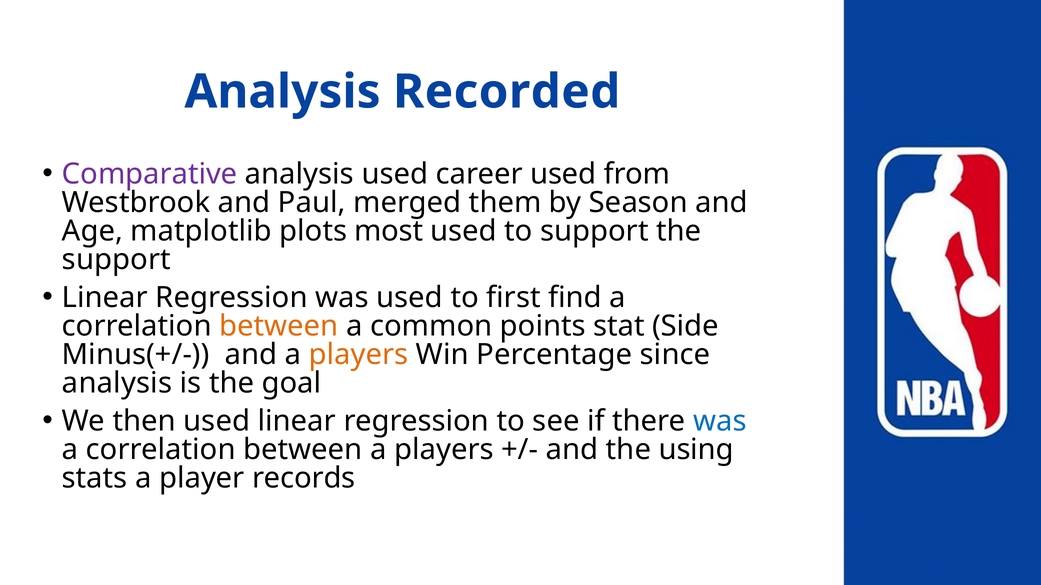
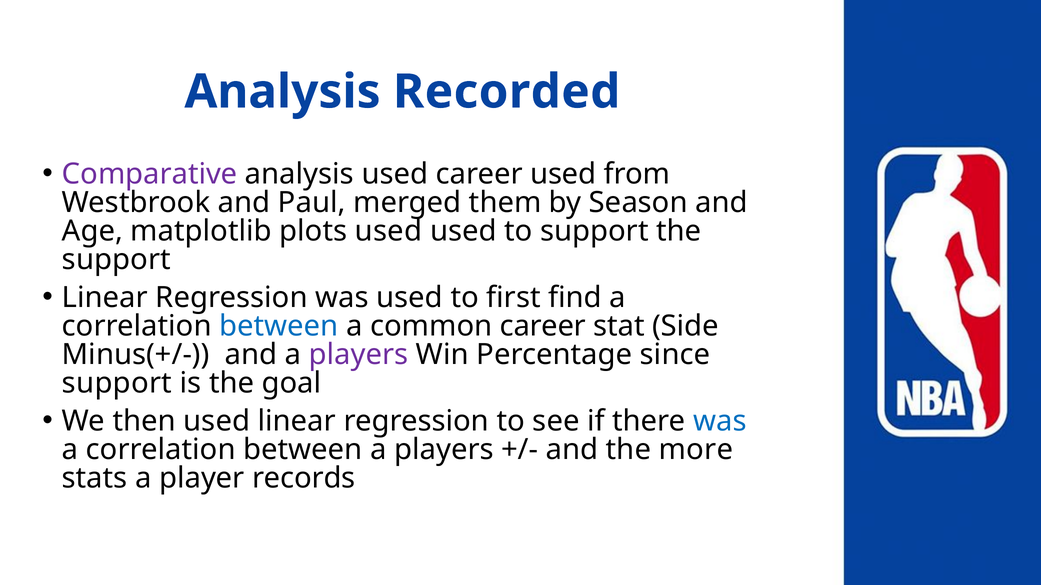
plots most: most -> used
between at (279, 326) colour: orange -> blue
common points: points -> career
players at (359, 355) colour: orange -> purple
analysis at (117, 383): analysis -> support
using: using -> more
